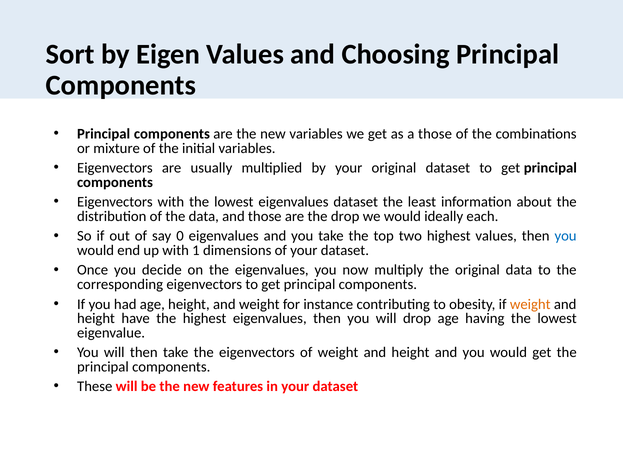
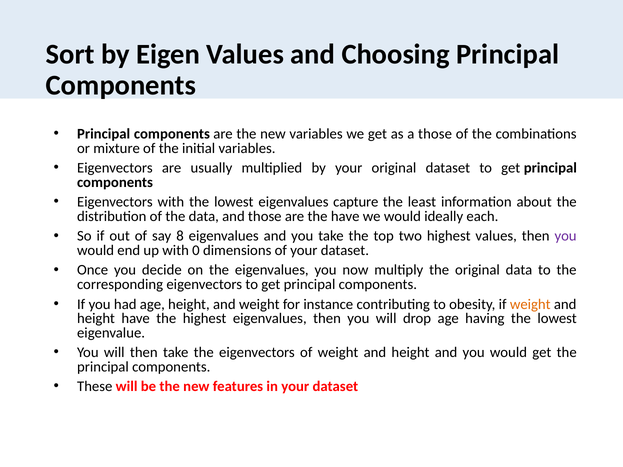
eigenvalues dataset: dataset -> capture
the drop: drop -> have
0: 0 -> 8
you at (566, 236) colour: blue -> purple
1: 1 -> 0
